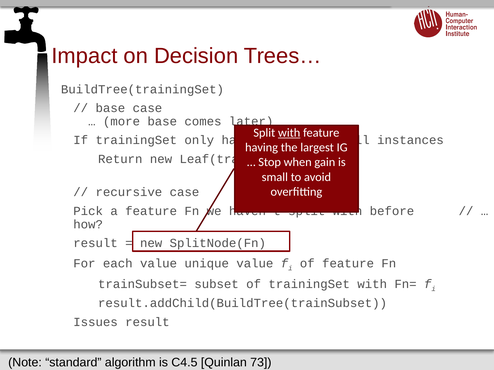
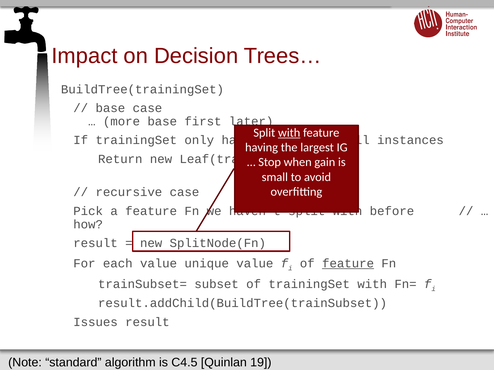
comes: comes -> first
feature at (348, 264) underline: none -> present
73: 73 -> 19
